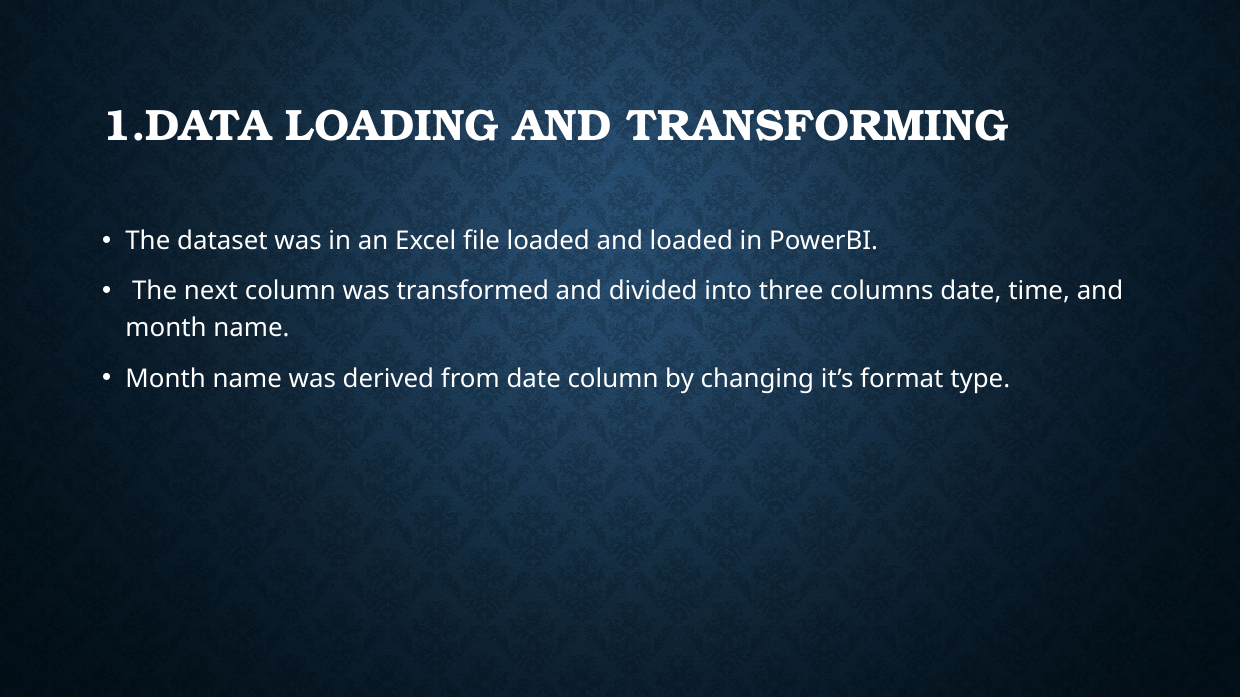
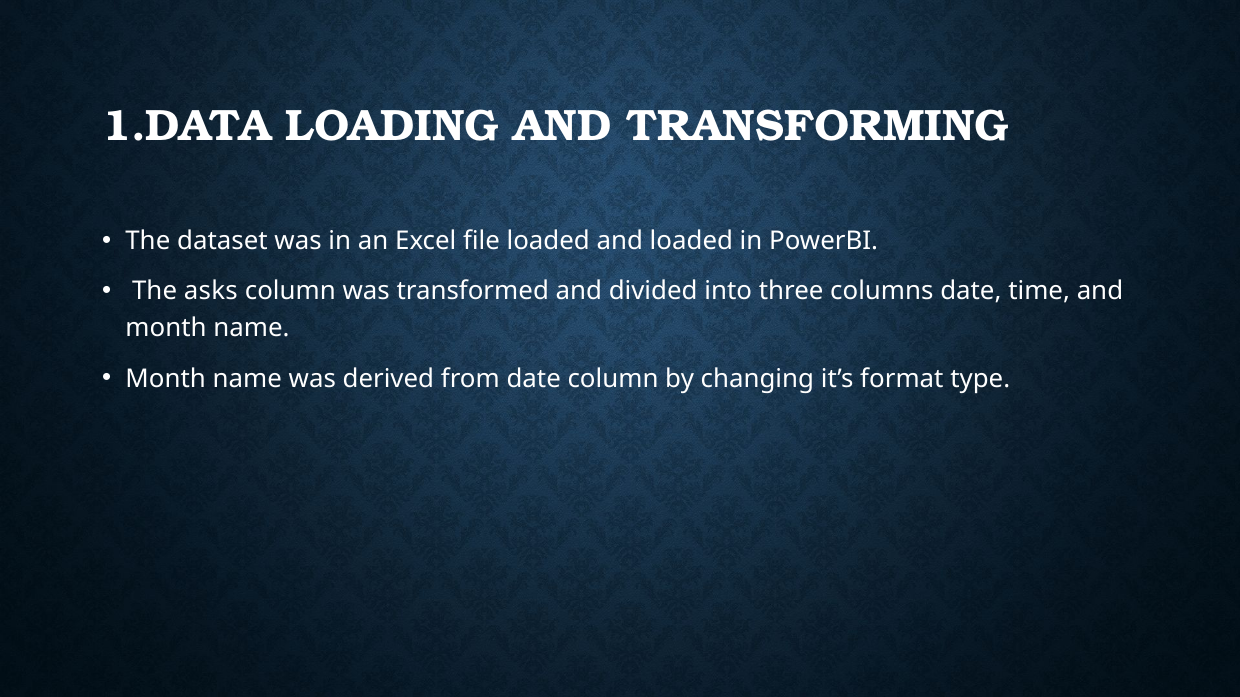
next: next -> asks
